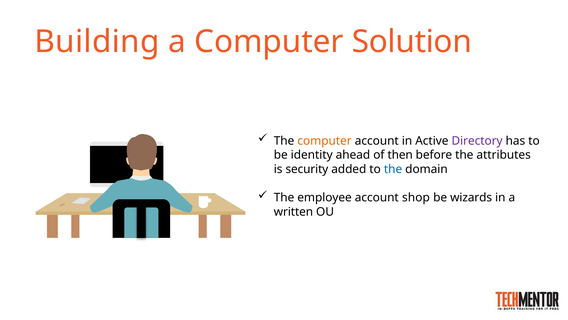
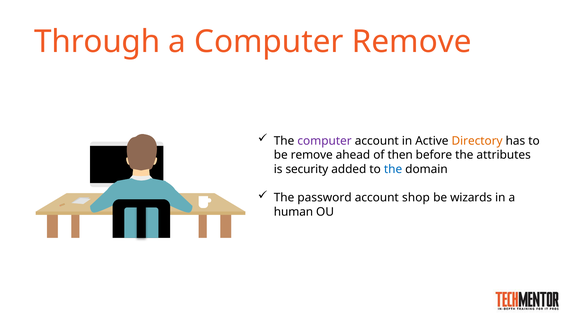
Building: Building -> Through
Computer Solution: Solution -> Remove
computer at (325, 141) colour: orange -> purple
Directory colour: purple -> orange
be identity: identity -> remove
employee: employee -> password
written: written -> human
